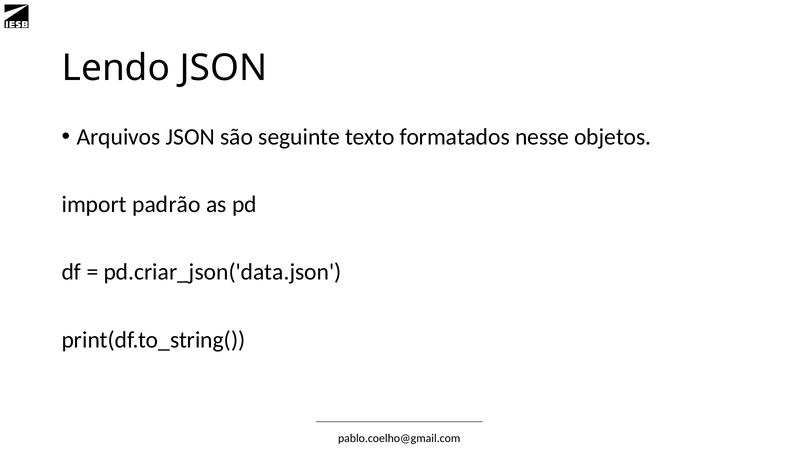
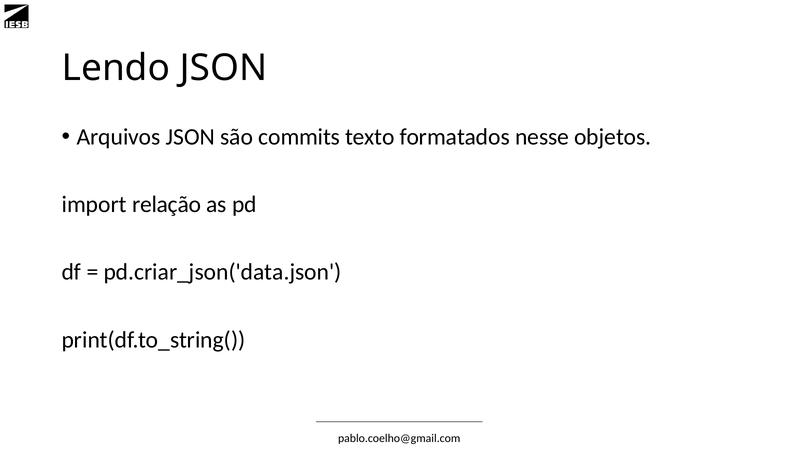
seguinte: seguinte -> commits
padrão: padrão -> relação
